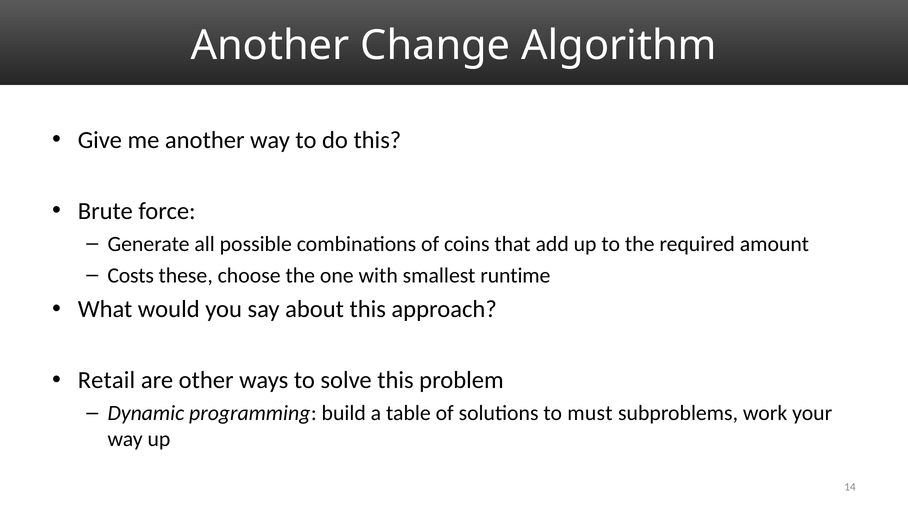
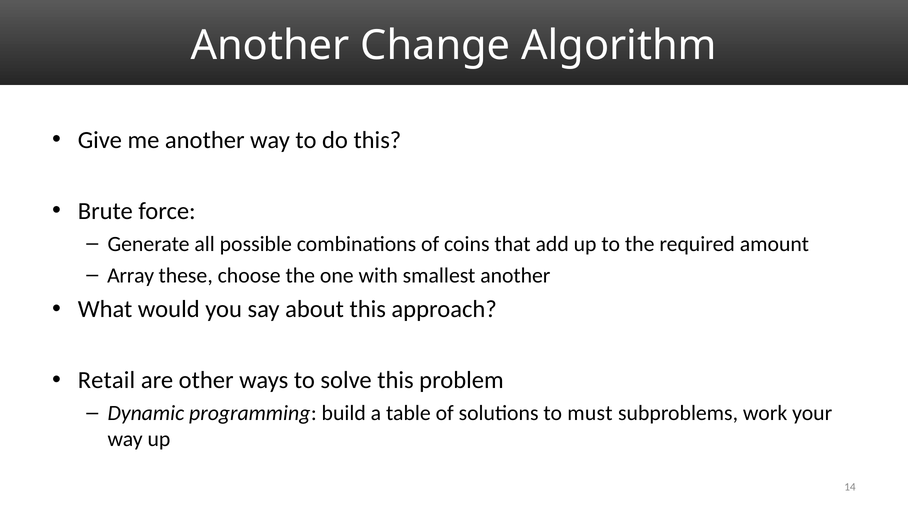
Costs: Costs -> Array
smallest runtime: runtime -> another
